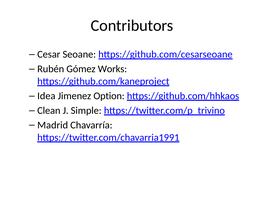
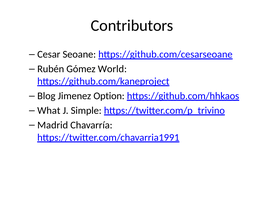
Works: Works -> World
Idea: Idea -> Blog
Clean: Clean -> What
